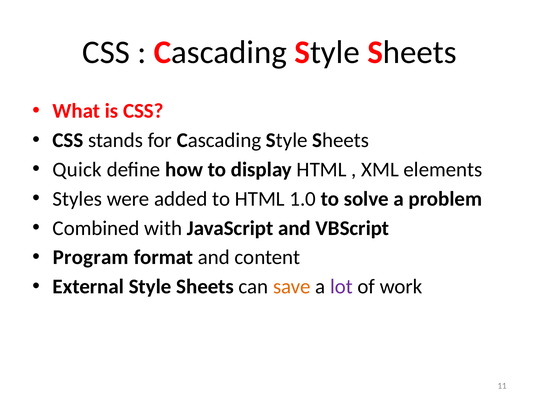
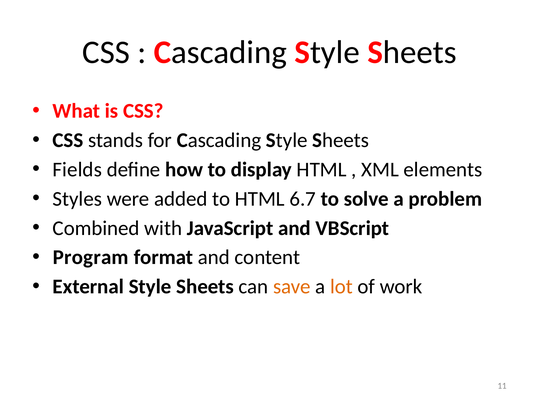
Quick: Quick -> Fields
1.0: 1.0 -> 6.7
lot colour: purple -> orange
